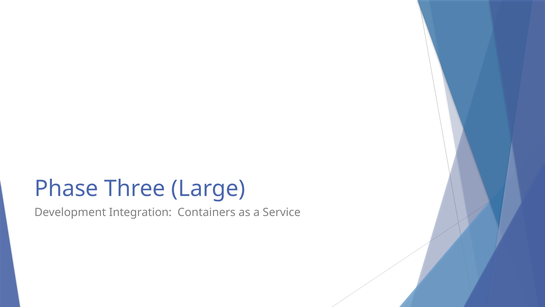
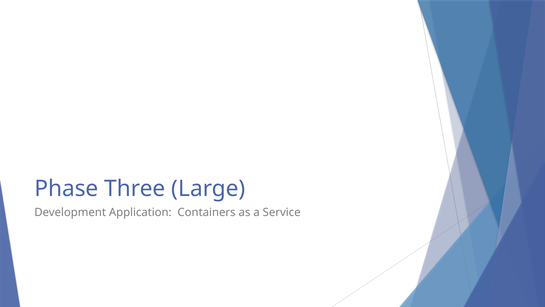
Integration: Integration -> Application
